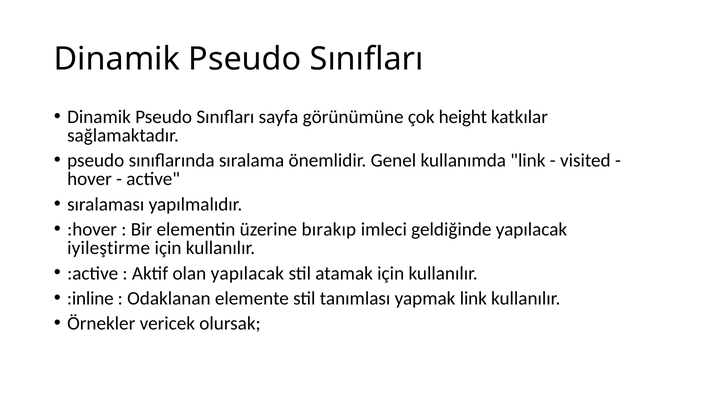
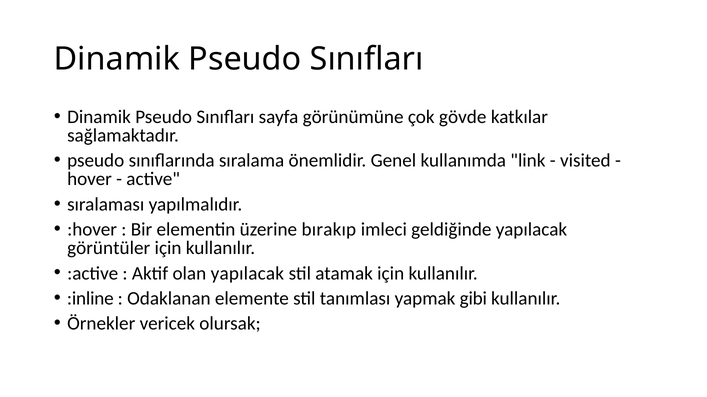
height: height -> gövde
iyileştirme: iyileştirme -> görüntüler
yapmak link: link -> gibi
